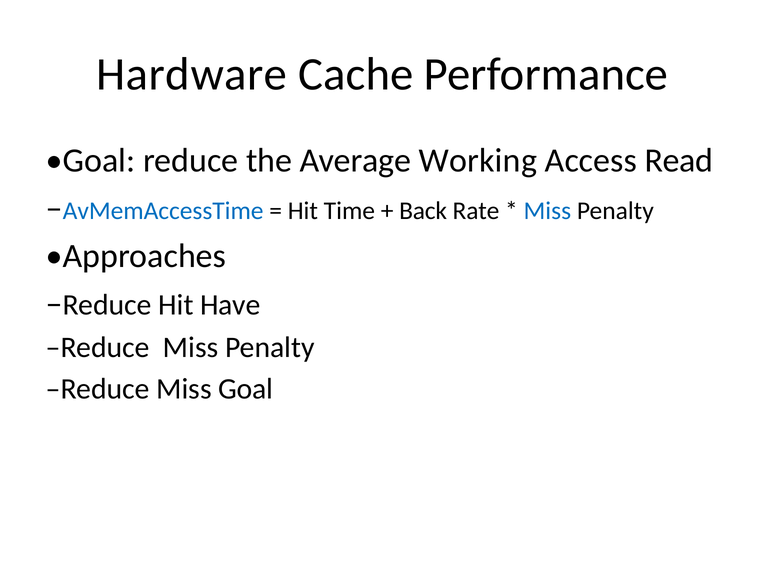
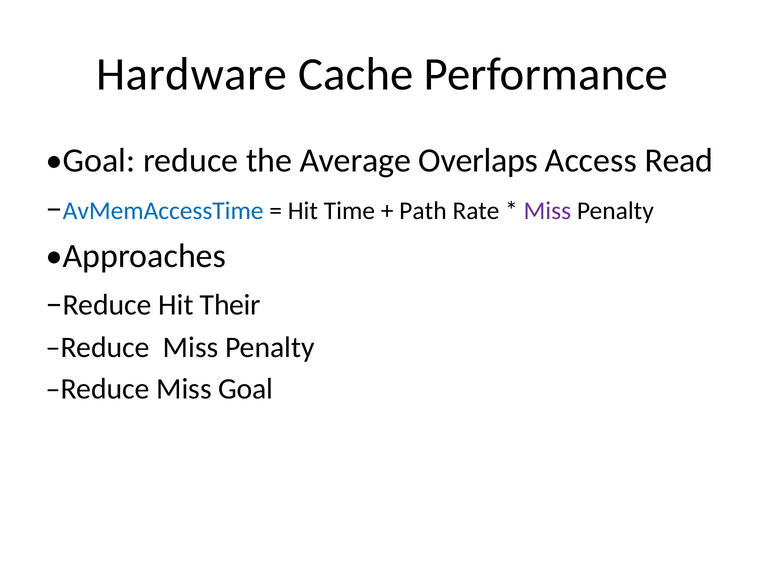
Working: Working -> Overlaps
Back: Back -> Path
Miss at (547, 211) colour: blue -> purple
Have: Have -> Their
